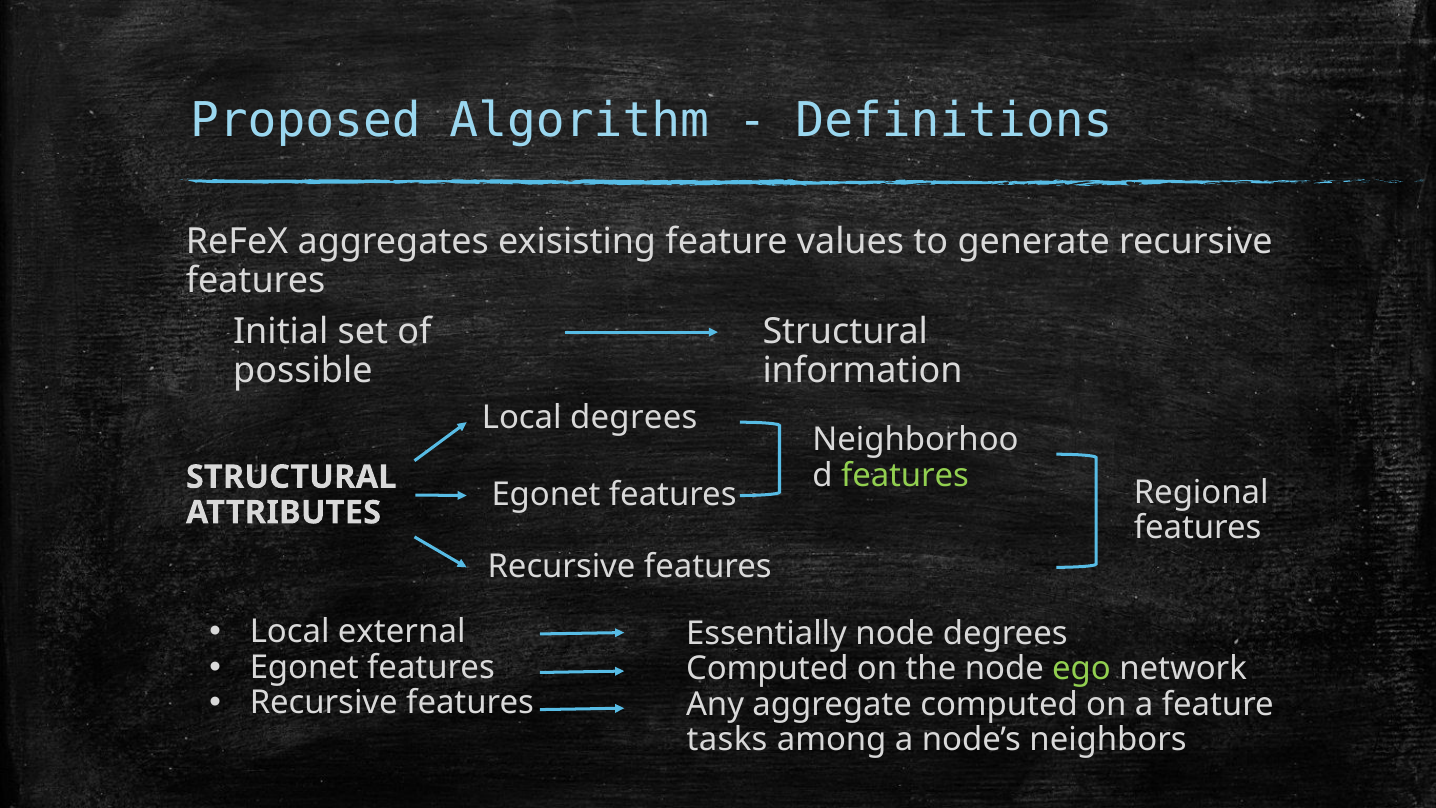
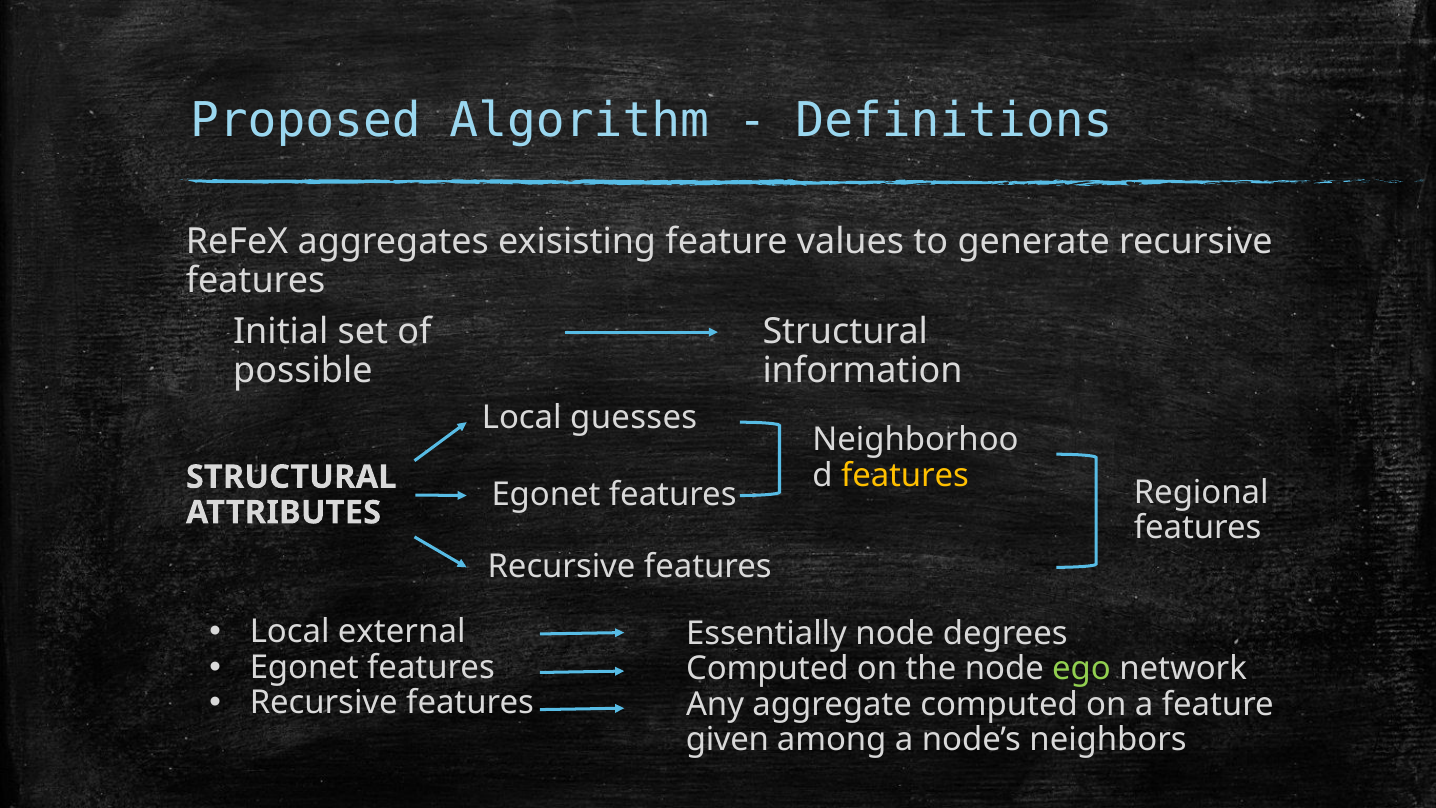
Local degrees: degrees -> guesses
features at (905, 475) colour: light green -> yellow
tasks: tasks -> given
